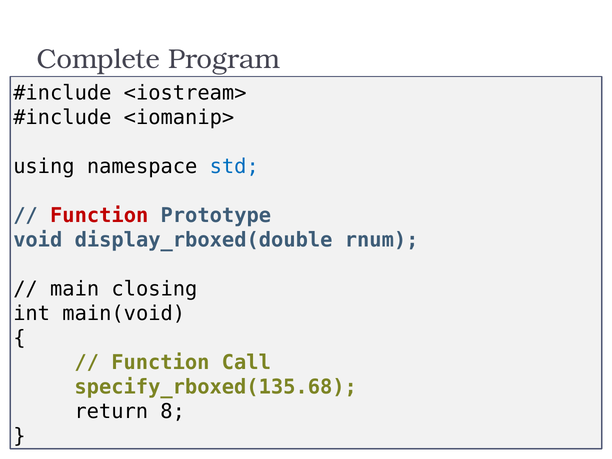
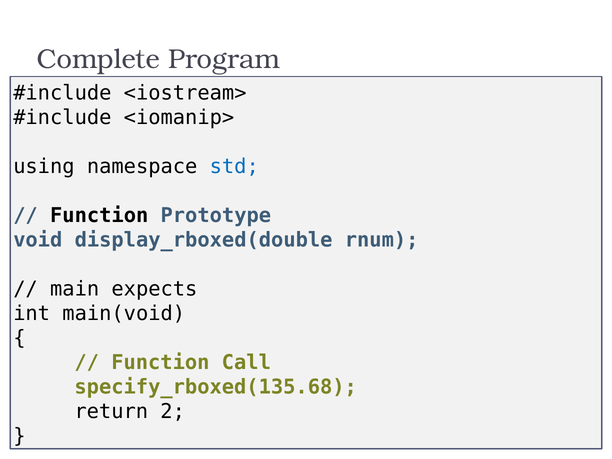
Function at (99, 216) colour: red -> black
closing: closing -> expects
8: 8 -> 2
